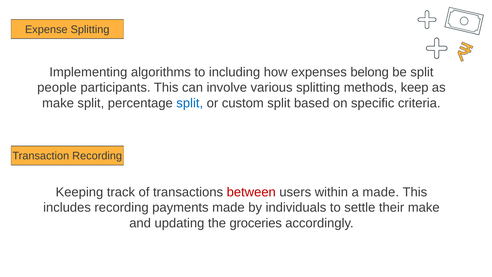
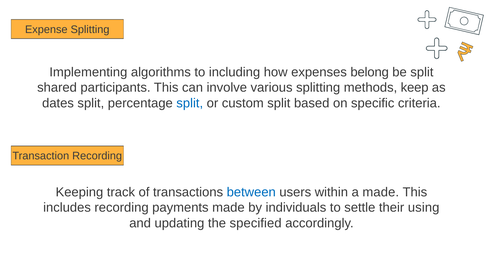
people: people -> shared
make at (58, 103): make -> dates
between colour: red -> blue
their make: make -> using
groceries: groceries -> specified
